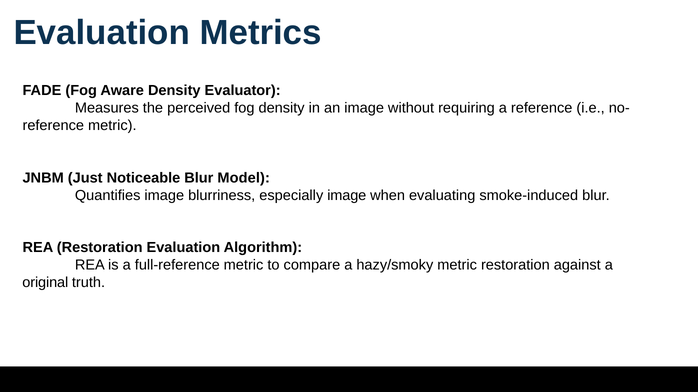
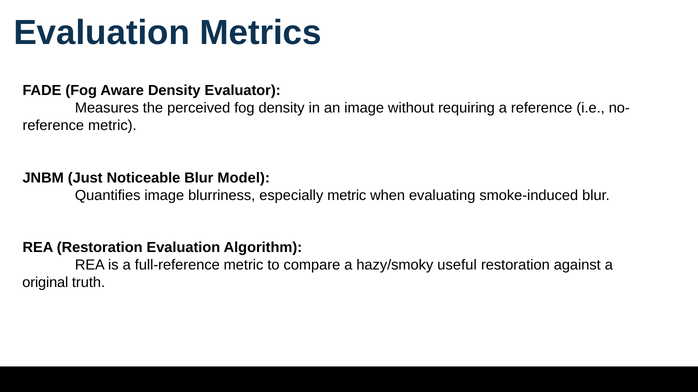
especially image: image -> metric
hazy/smoky metric: metric -> useful
